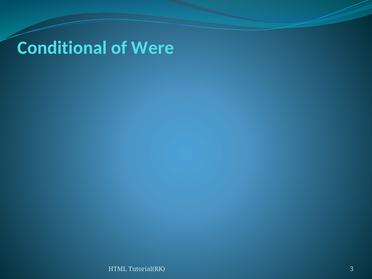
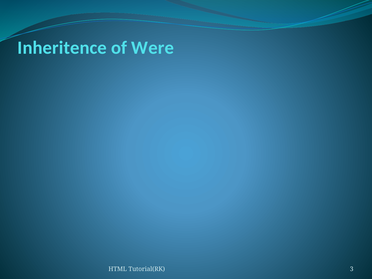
Conditional: Conditional -> Inheritence
